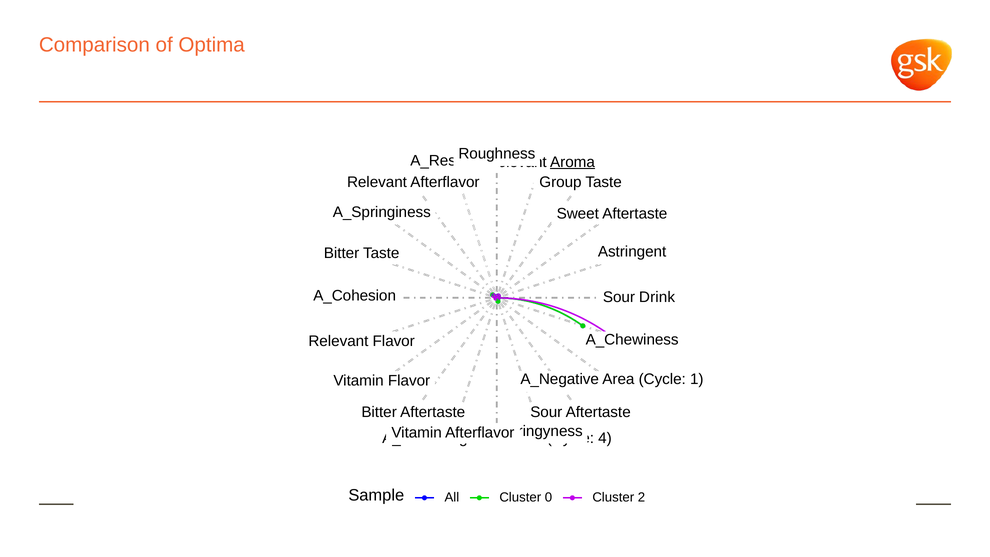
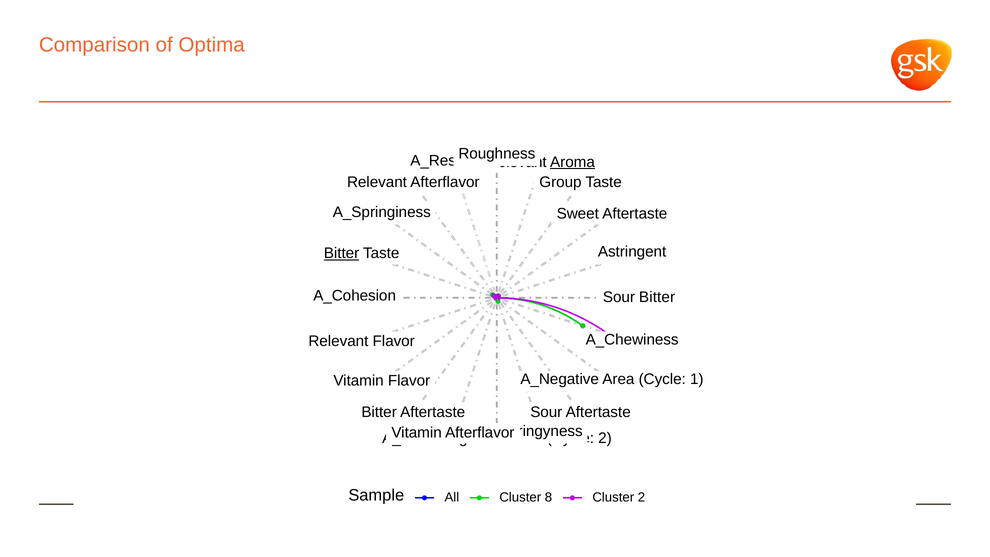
Bitter at (342, 253) underline: none -> present
Sour Drink: Drink -> Bitter
4 at (605, 438): 4 -> 2
0: 0 -> 8
